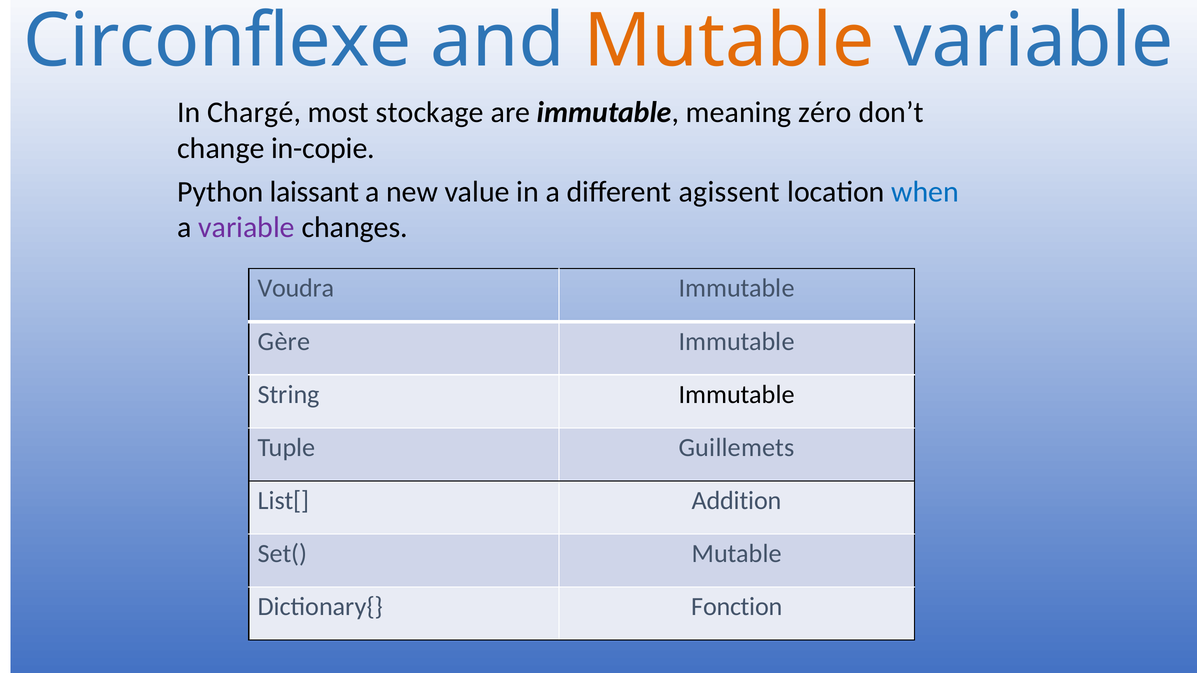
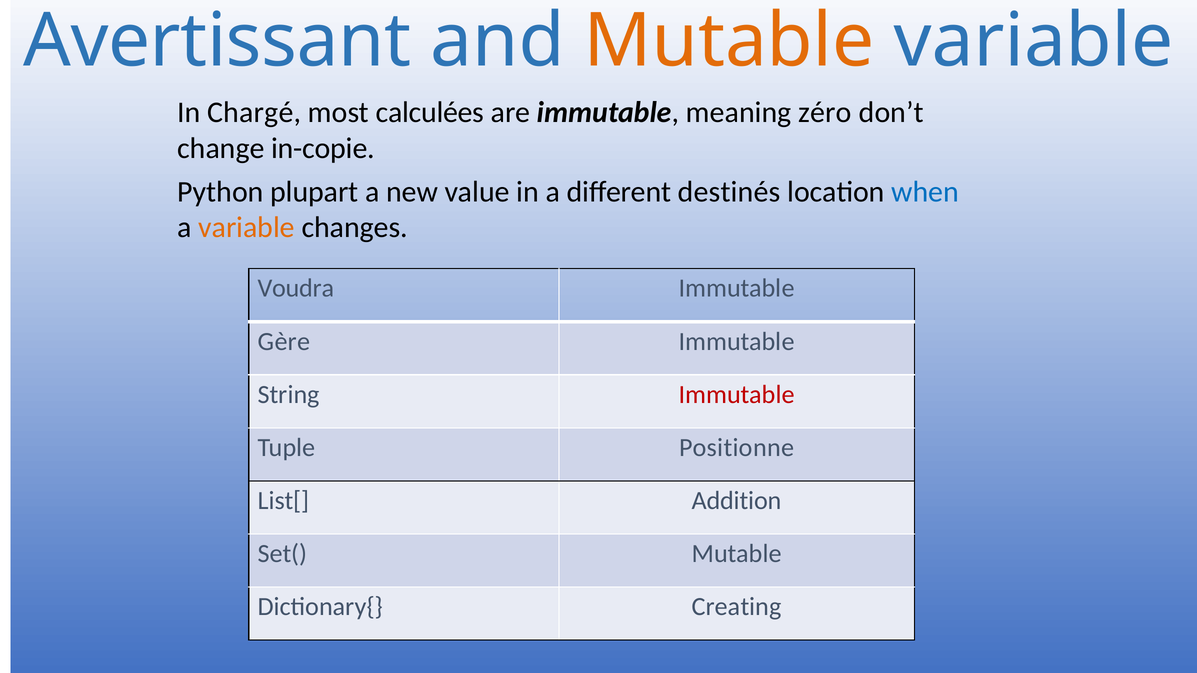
Circonflexe: Circonflexe -> Avertissant
stockage: stockage -> calculées
laissant: laissant -> plupart
agissent: agissent -> destinés
variable at (247, 228) colour: purple -> orange
Immutable at (737, 395) colour: black -> red
Guillemets: Guillemets -> Positionne
Fonction: Fonction -> Creating
